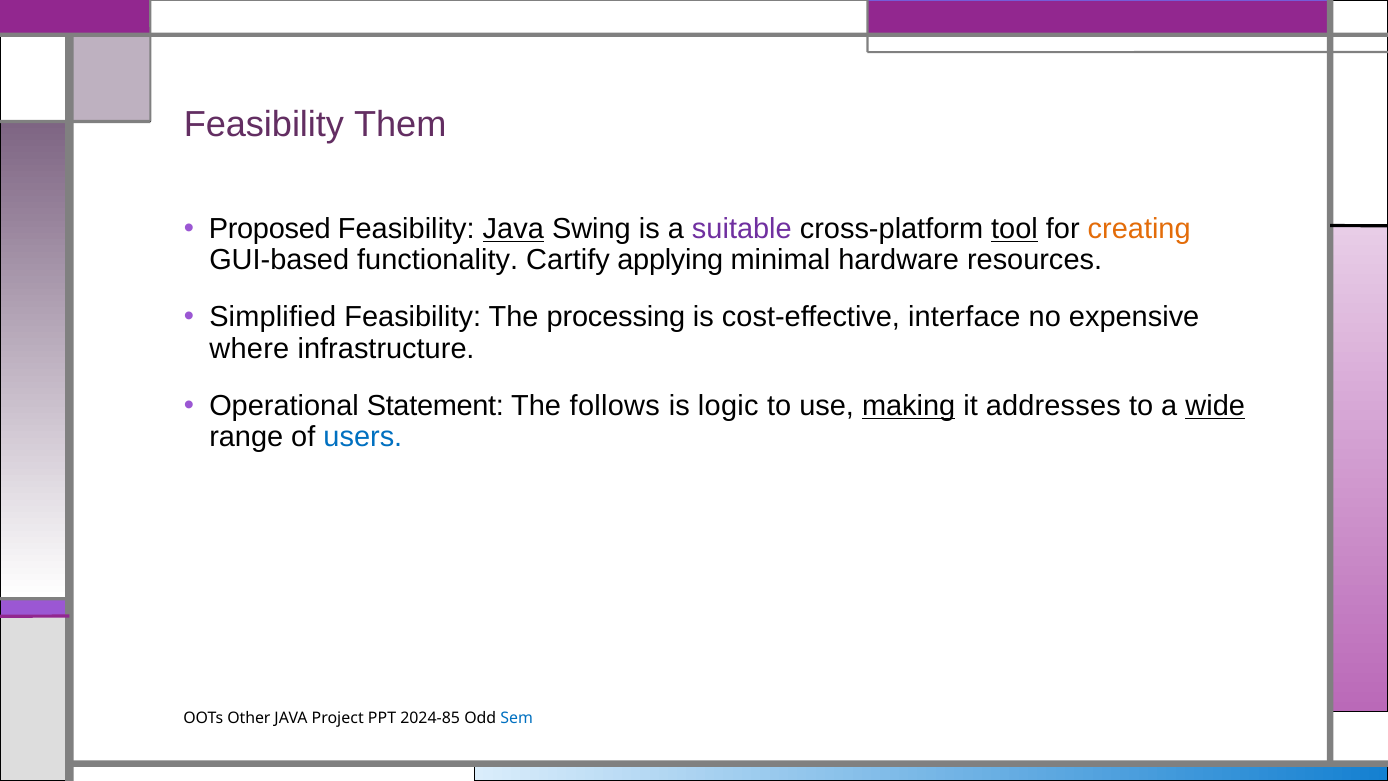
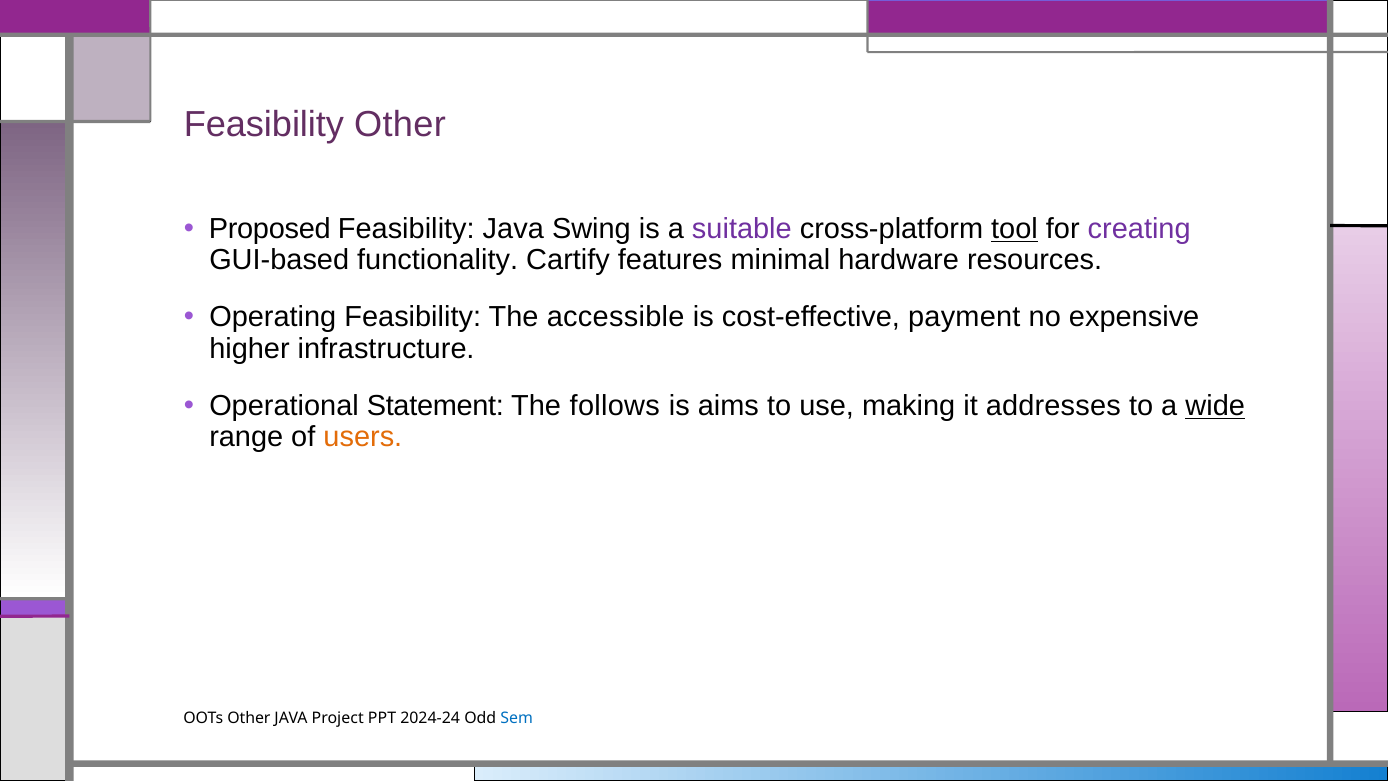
Feasibility Them: Them -> Other
Java at (513, 229) underline: present -> none
creating colour: orange -> purple
applying: applying -> features
Simplified: Simplified -> Operating
processing: processing -> accessible
interface: interface -> payment
where: where -> higher
logic: logic -> aims
making underline: present -> none
users colour: blue -> orange
2024-85: 2024-85 -> 2024-24
